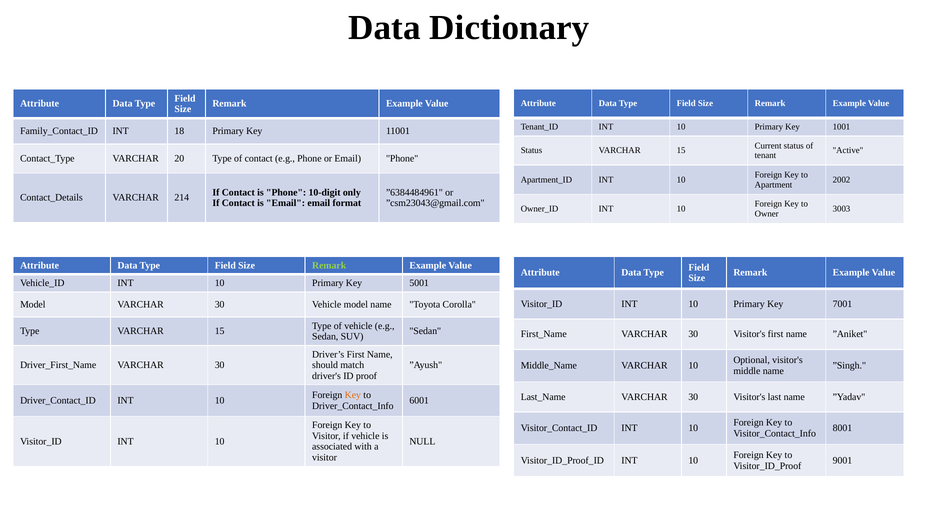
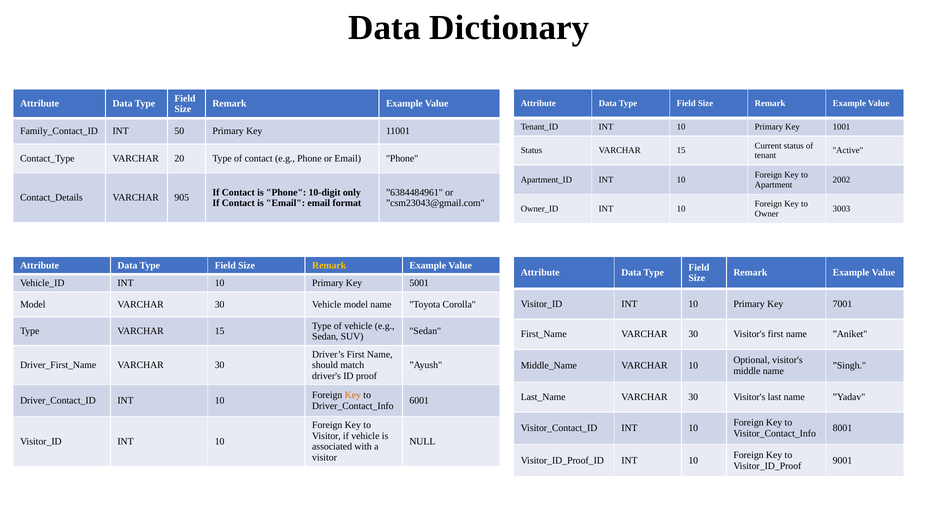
18: 18 -> 50
214: 214 -> 905
Remark at (329, 266) colour: light green -> yellow
